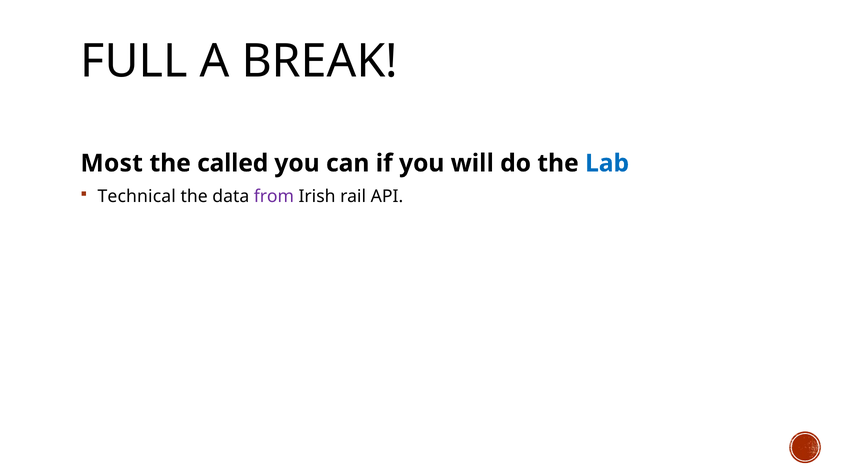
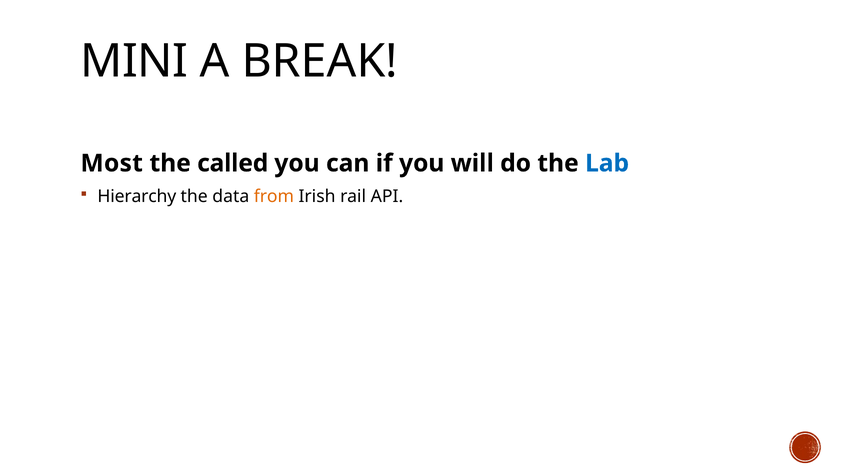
FULL: FULL -> MINI
Technical: Technical -> Hierarchy
from colour: purple -> orange
